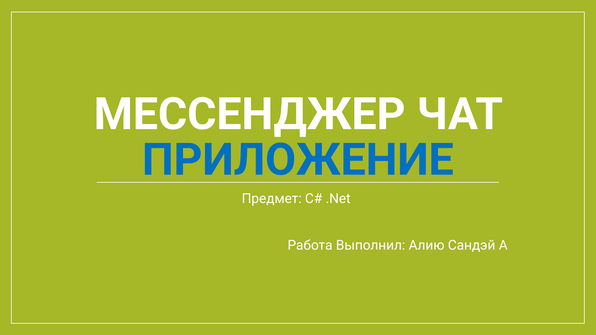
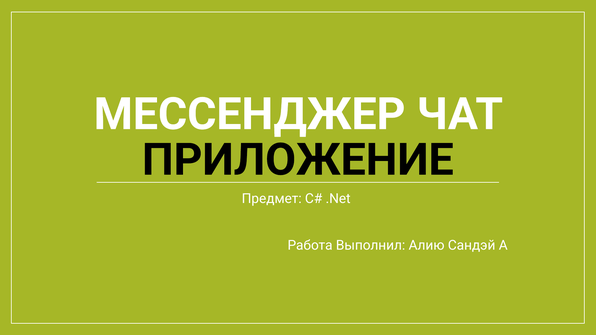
ПРИЛОЖЕНИЕ colour: blue -> black
